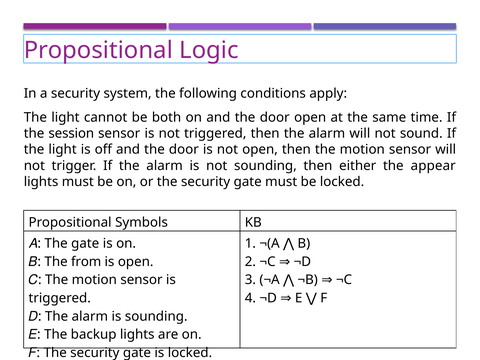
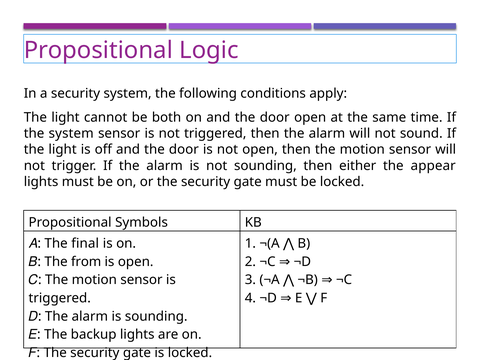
the session: session -> system
The gate: gate -> final
